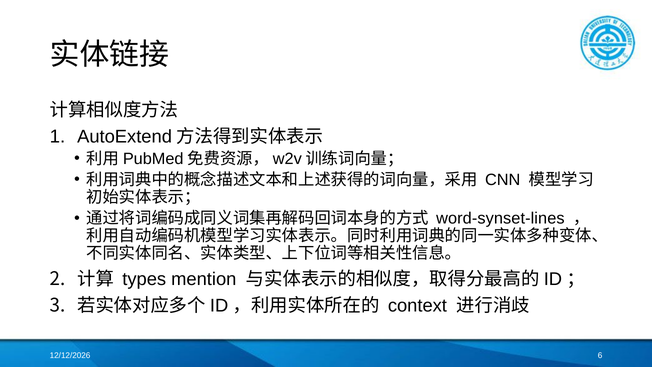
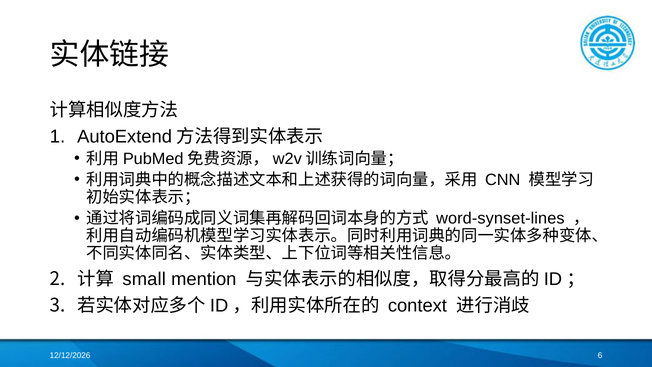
types: types -> small
